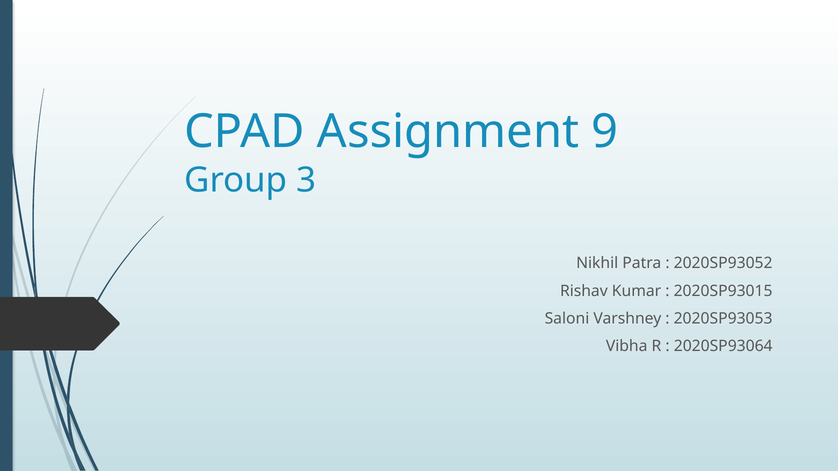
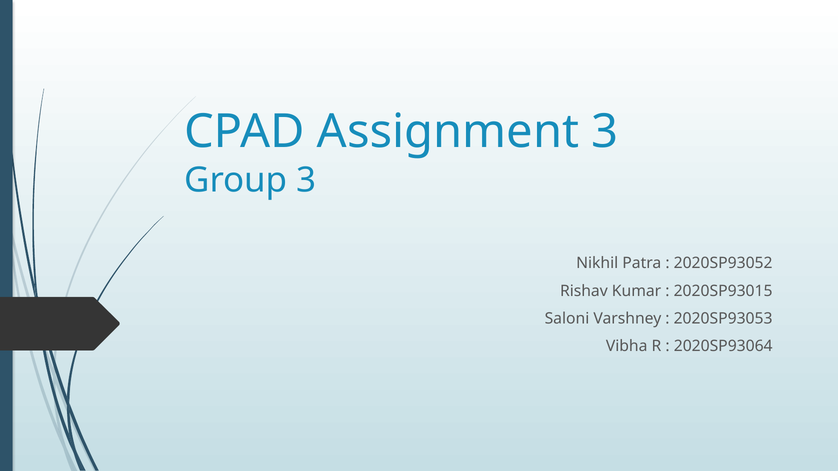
Assignment 9: 9 -> 3
